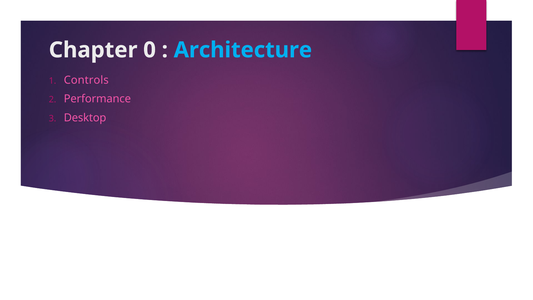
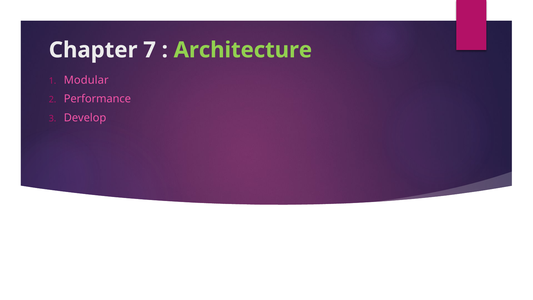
0: 0 -> 7
Architecture colour: light blue -> light green
Controls: Controls -> Modular
Desktop: Desktop -> Develop
